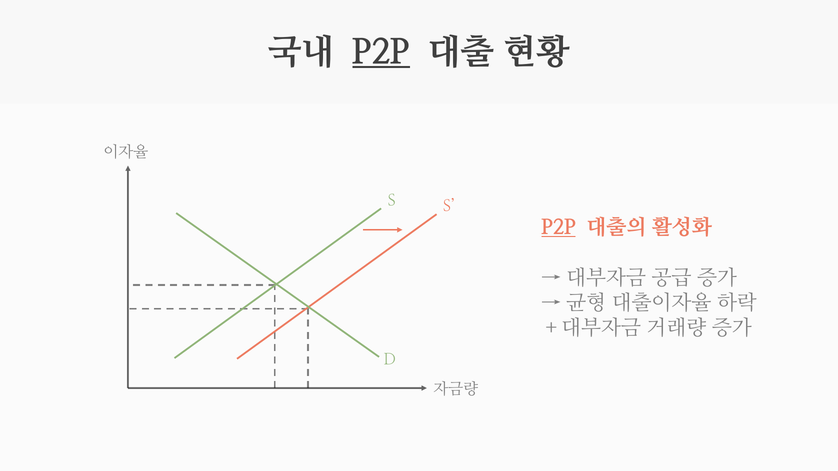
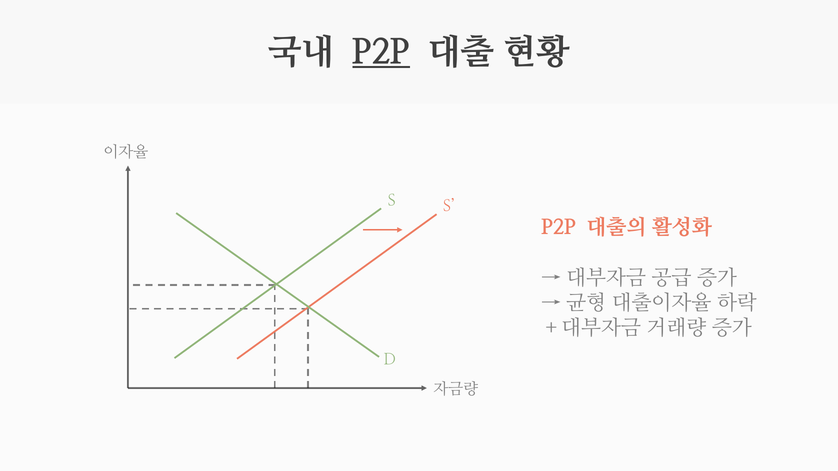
P2P at (559, 228) underline: present -> none
